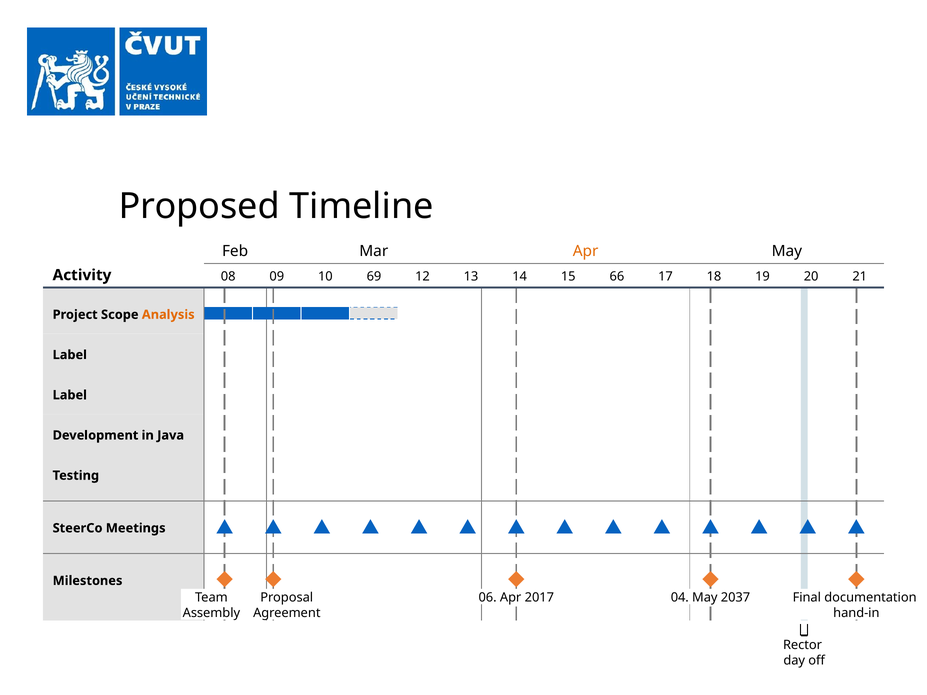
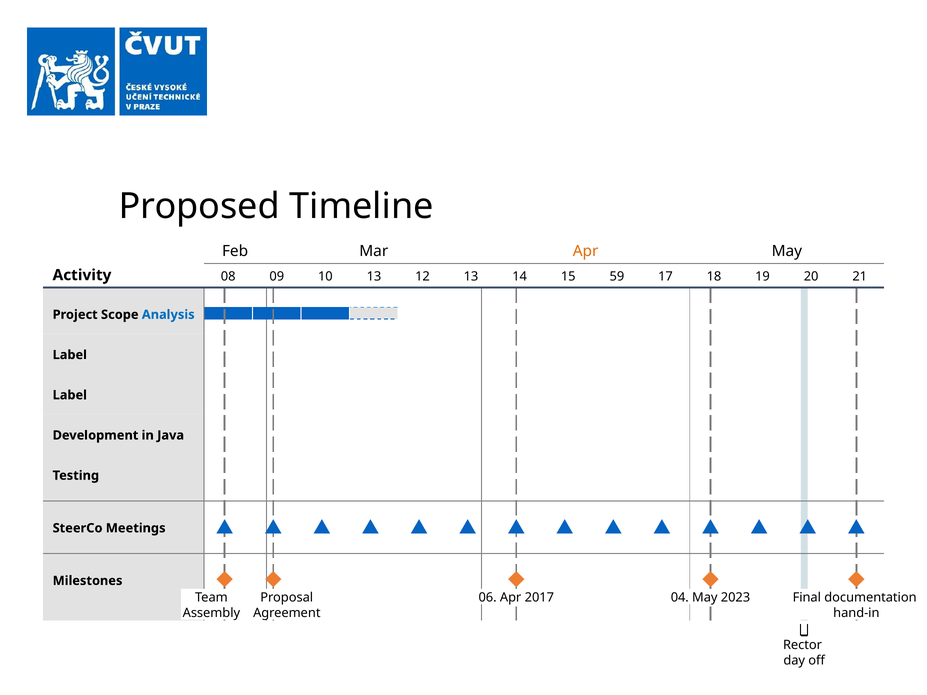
10 69: 69 -> 13
66: 66 -> 59
Analysis colour: orange -> blue
2037: 2037 -> 2023
